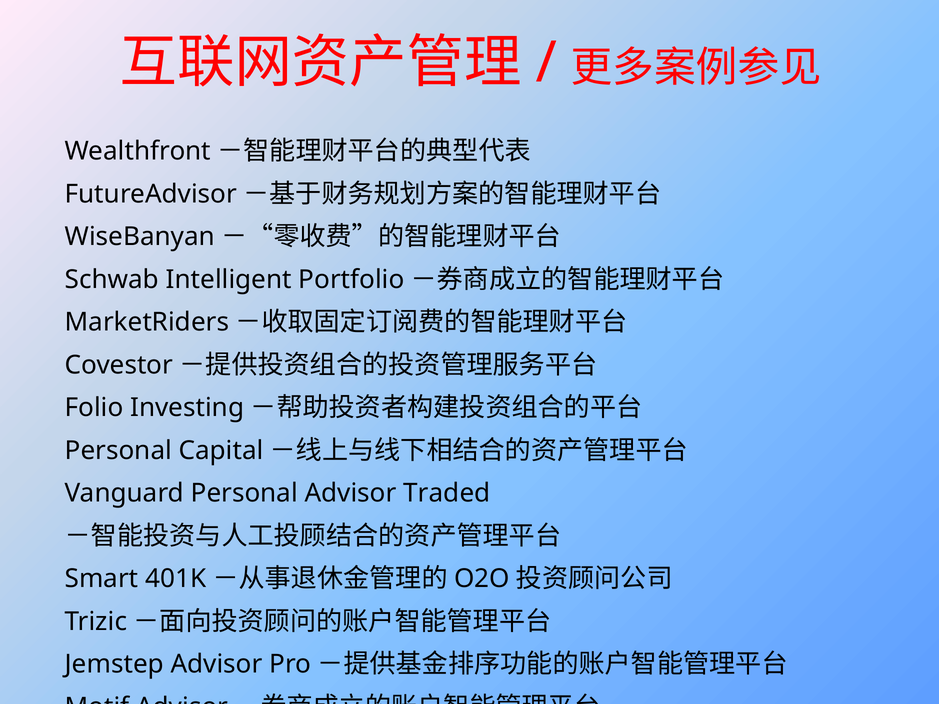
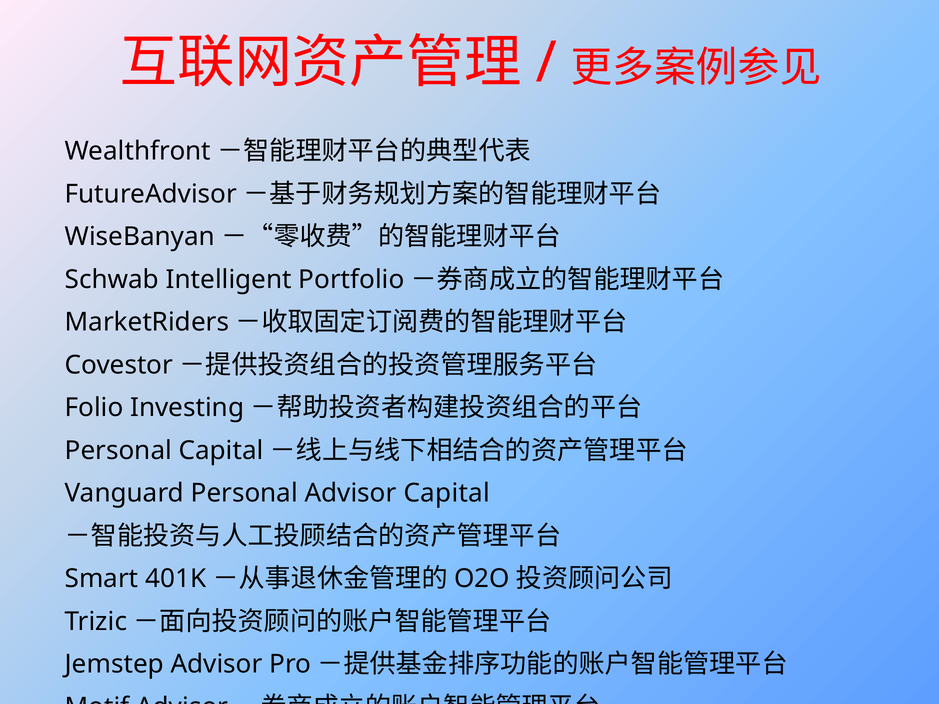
Advisor Traded: Traded -> Capital
